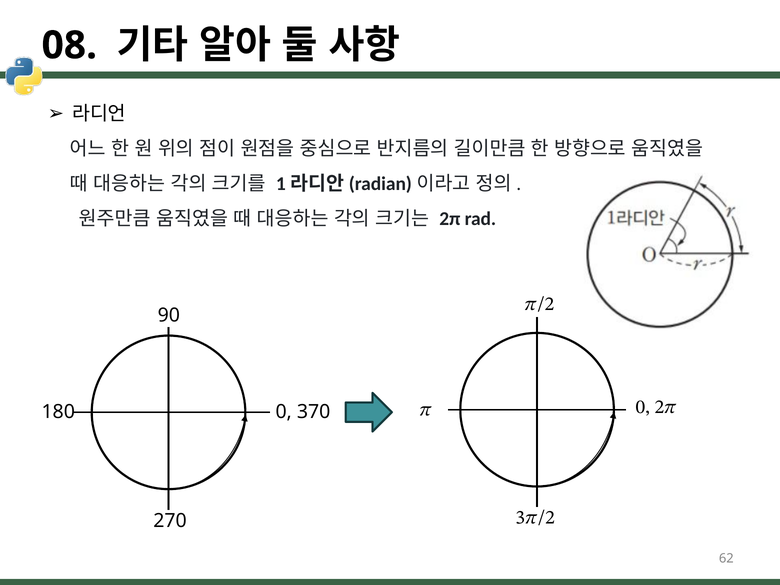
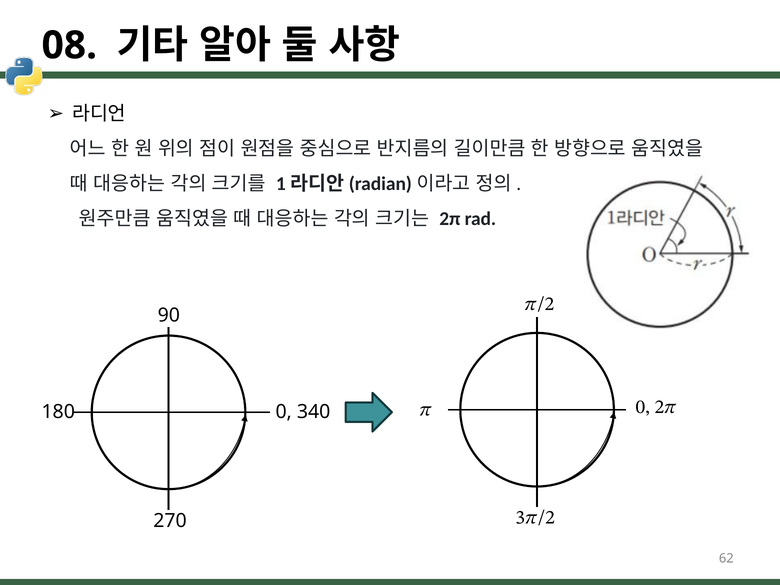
370: 370 -> 340
